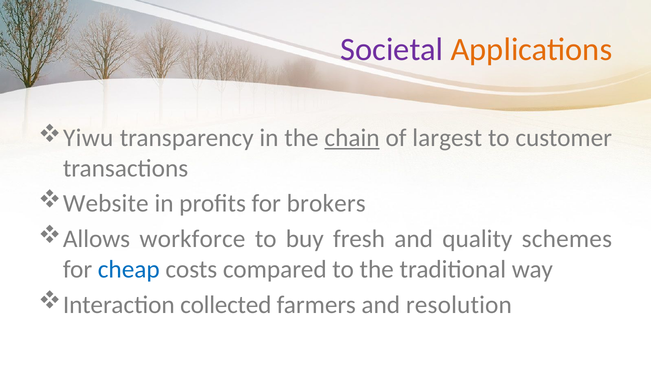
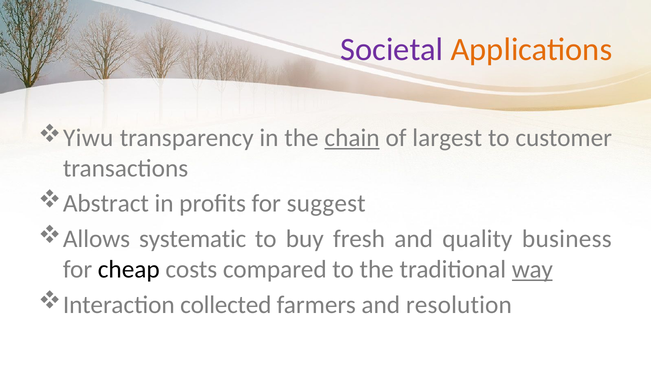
Website: Website -> Abstract
brokers: brokers -> suggest
workforce: workforce -> systematic
schemes: schemes -> business
cheap colour: blue -> black
way underline: none -> present
